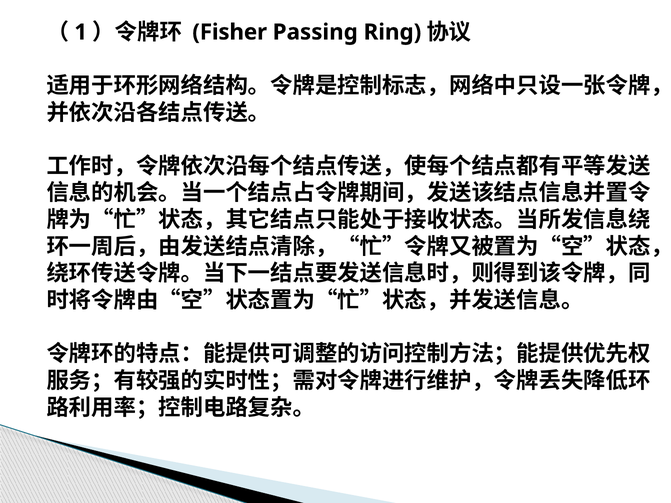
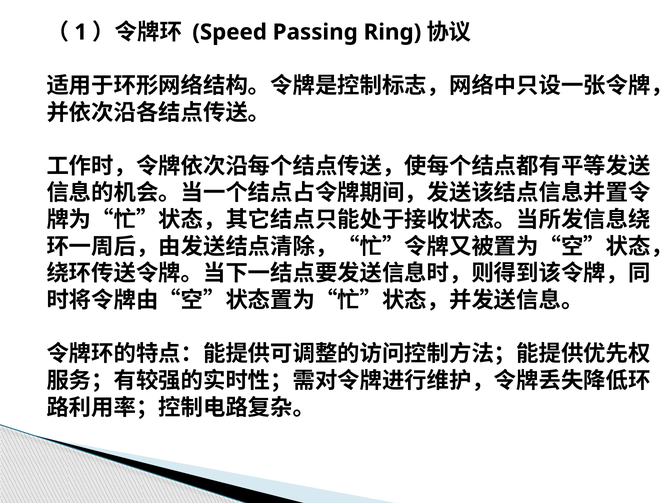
Fisher: Fisher -> Speed
